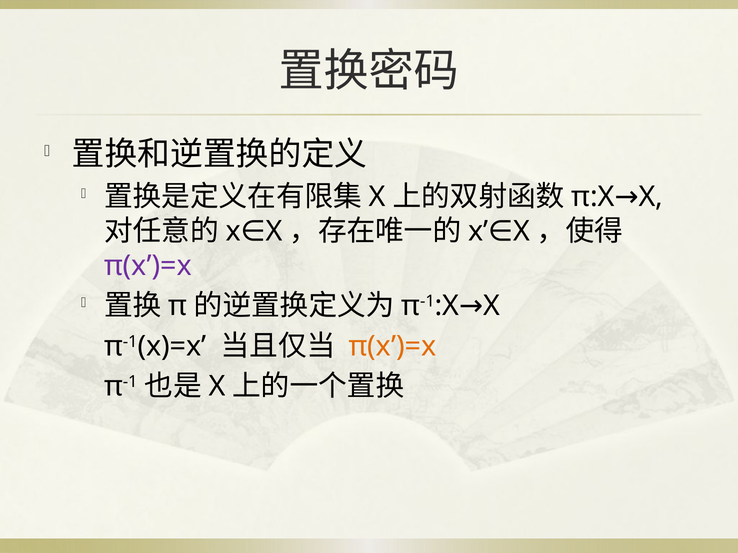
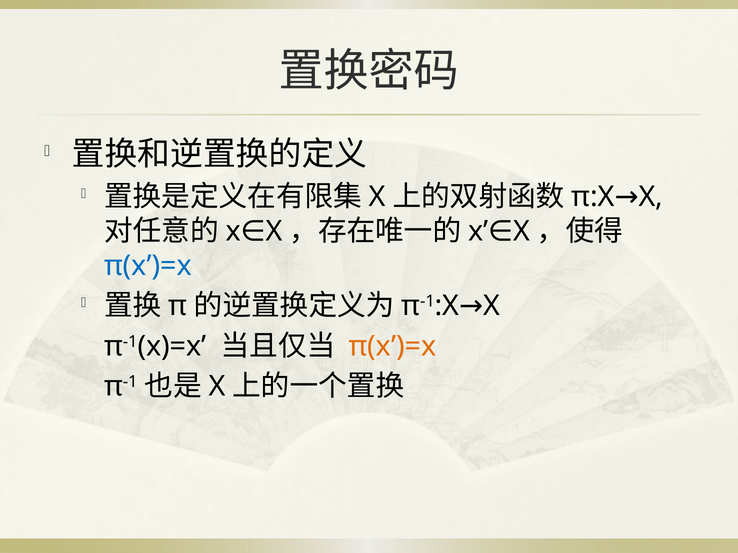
π(x’)=x at (148, 266) colour: purple -> blue
